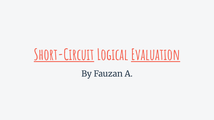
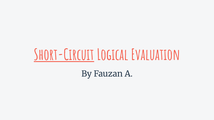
Evaluation underline: present -> none
